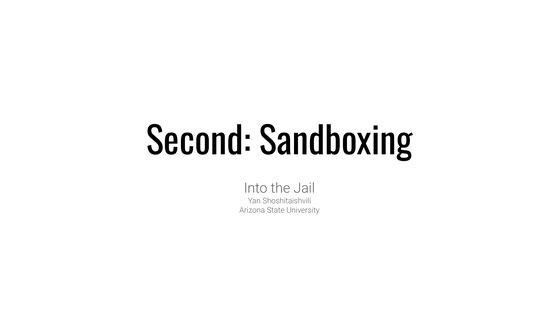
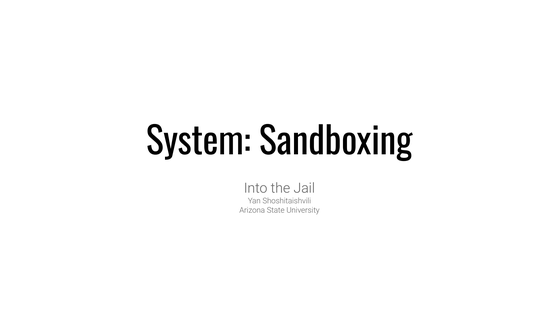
Second: Second -> System
